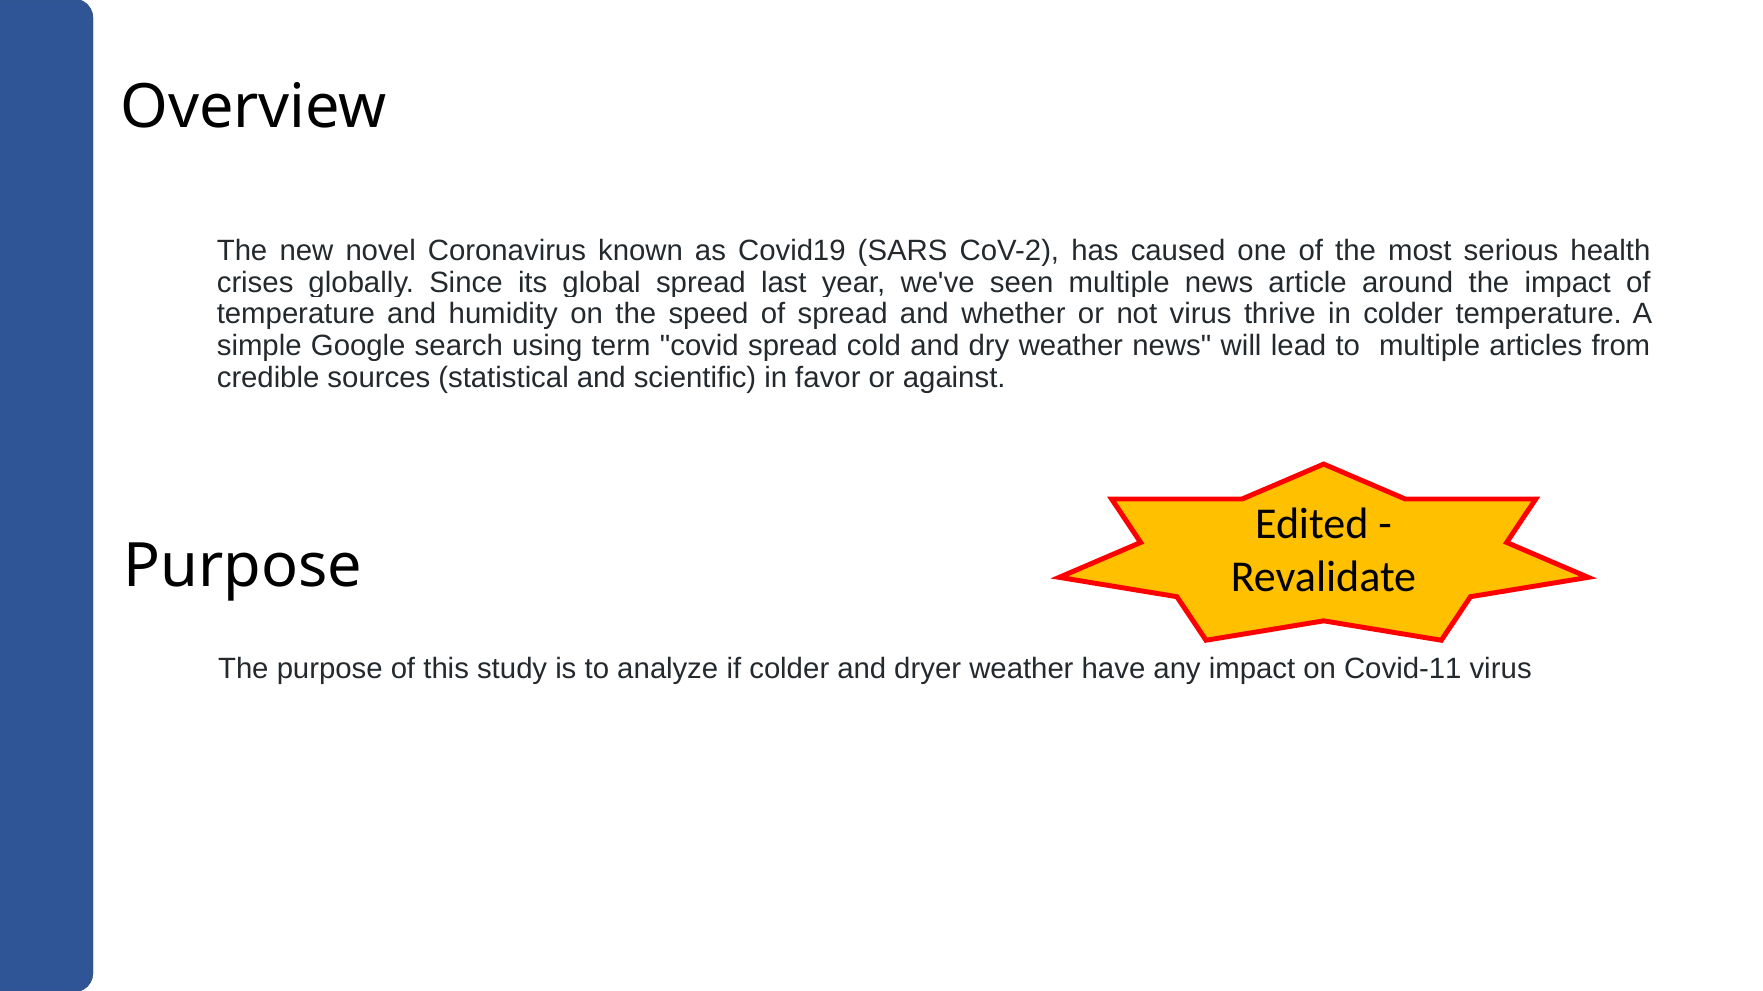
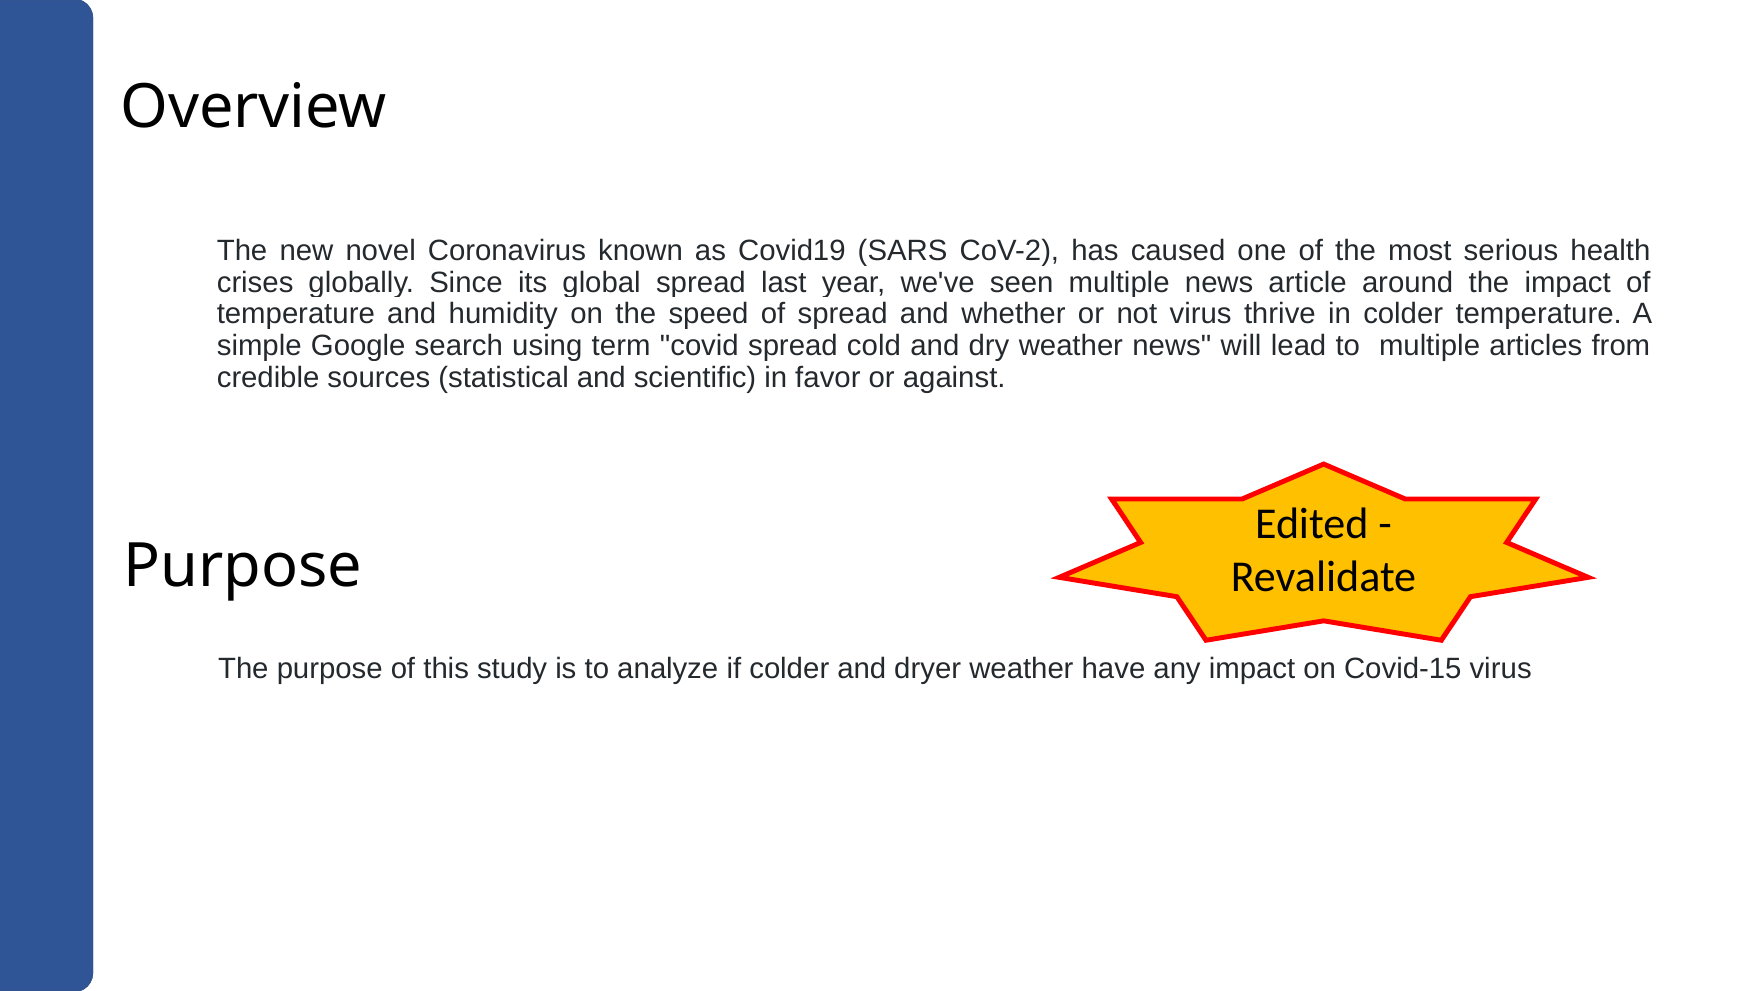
Covid-11: Covid-11 -> Covid-15
